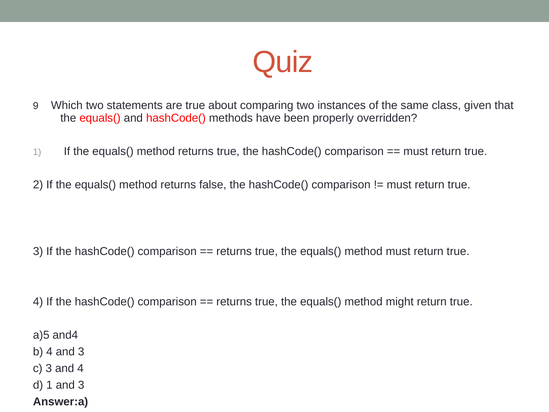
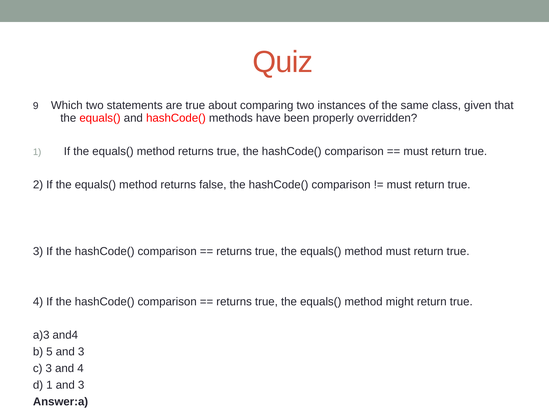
a)5: a)5 -> a)3
b 4: 4 -> 5
